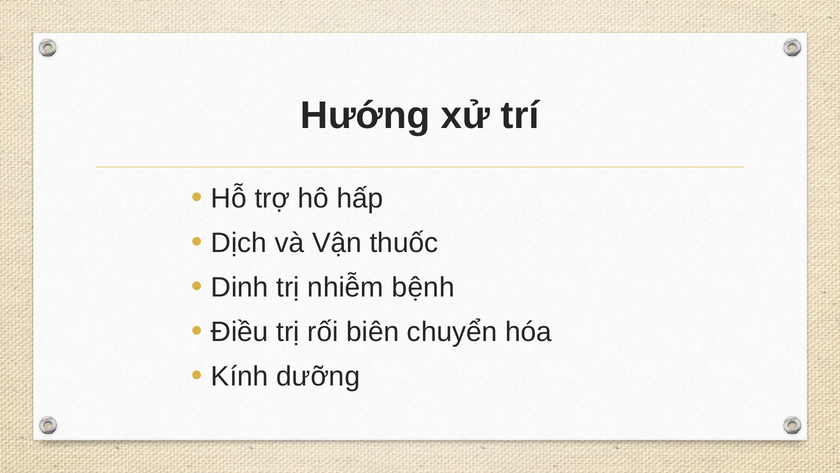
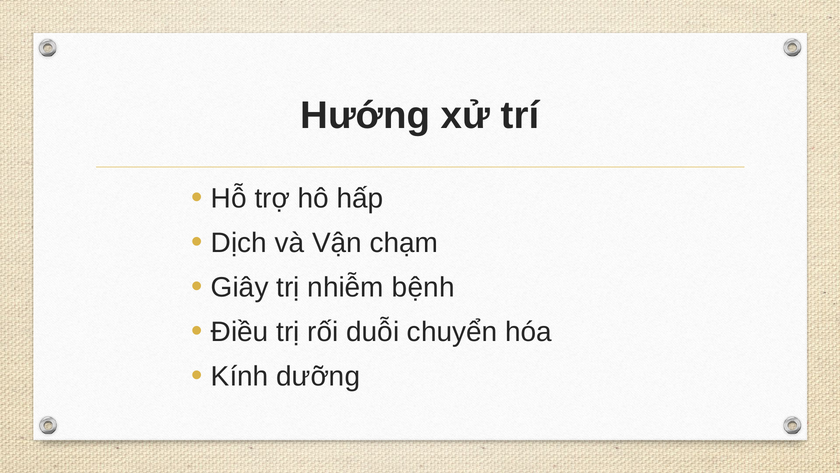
thuốc: thuốc -> chạm
Dinh: Dinh -> Giây
biên: biên -> duỗi
